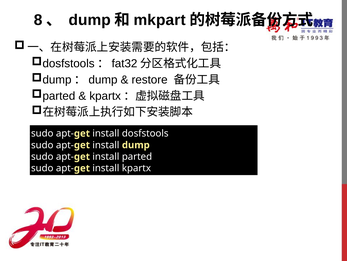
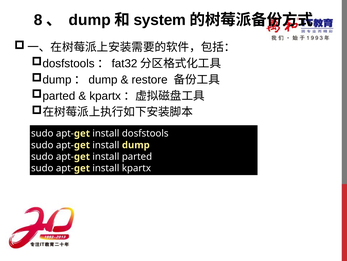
mkpart: mkpart -> system
